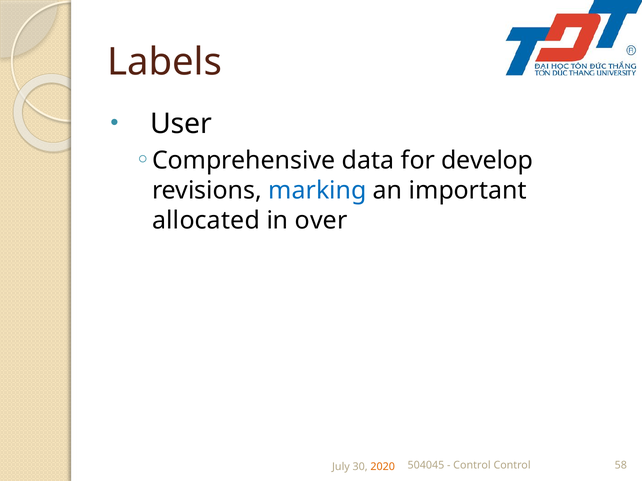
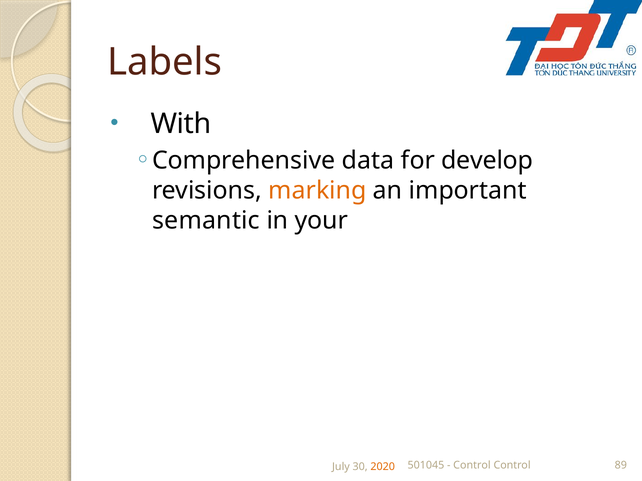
User: User -> With
marking colour: blue -> orange
allocated: allocated -> semantic
over: over -> your
504045: 504045 -> 501045
58: 58 -> 89
